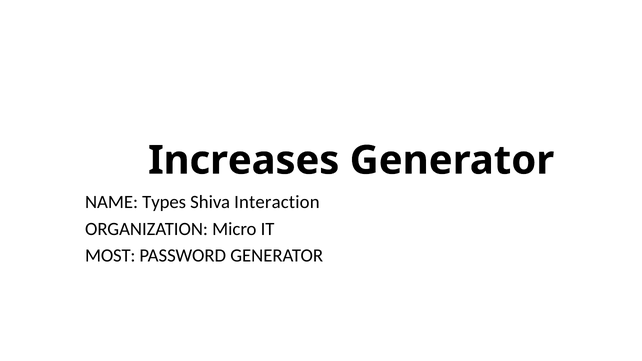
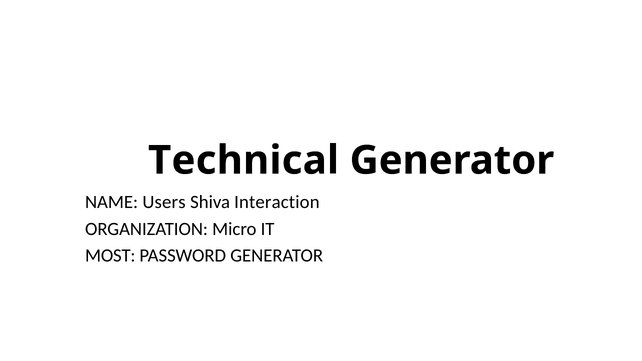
Increases: Increases -> Technical
Types: Types -> Users
